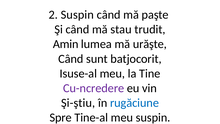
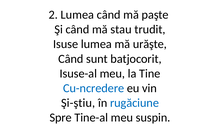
2 Suspin: Suspin -> Lumea
Amin: Amin -> Isuse
Cu-ncredere colour: purple -> blue
